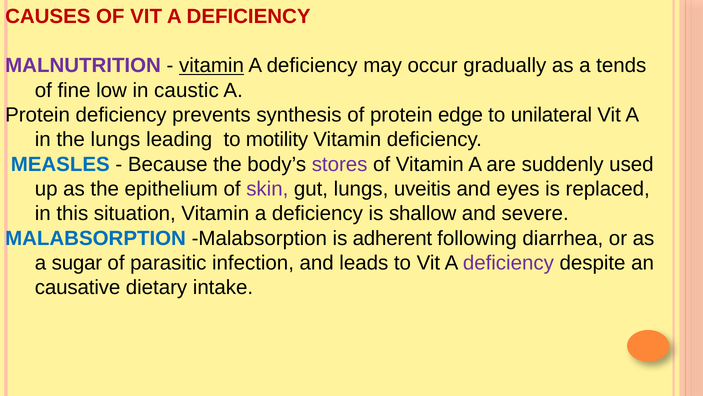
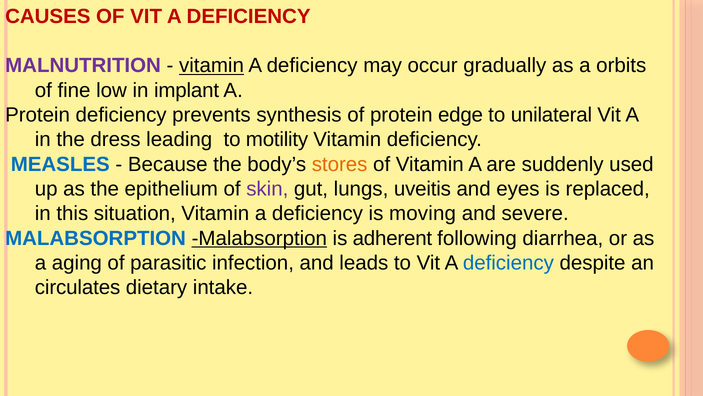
tends: tends -> orbits
caustic: caustic -> implant
the lungs: lungs -> dress
stores colour: purple -> orange
shallow: shallow -> moving
Malabsorption at (259, 238) underline: none -> present
sugar: sugar -> aging
deficiency at (508, 263) colour: purple -> blue
causative: causative -> circulates
